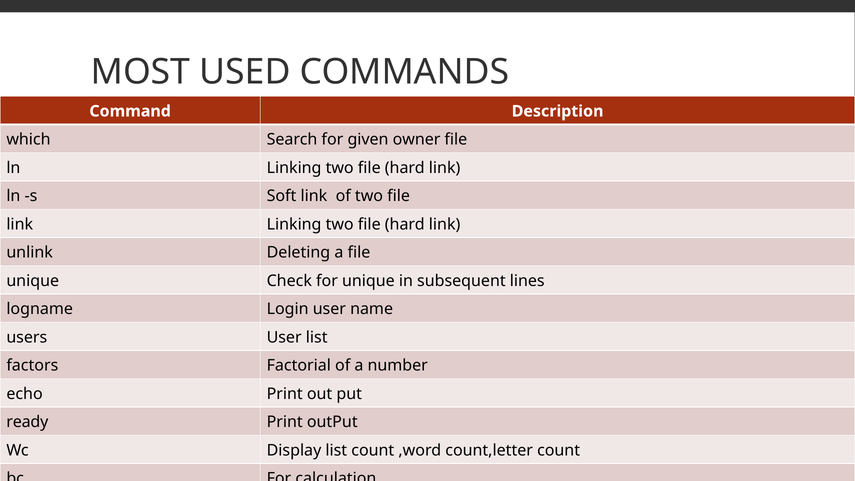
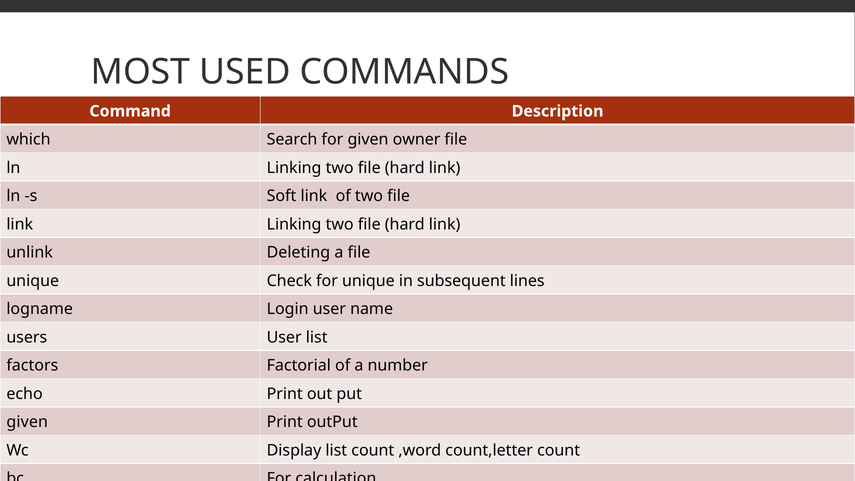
ready at (27, 422): ready -> given
